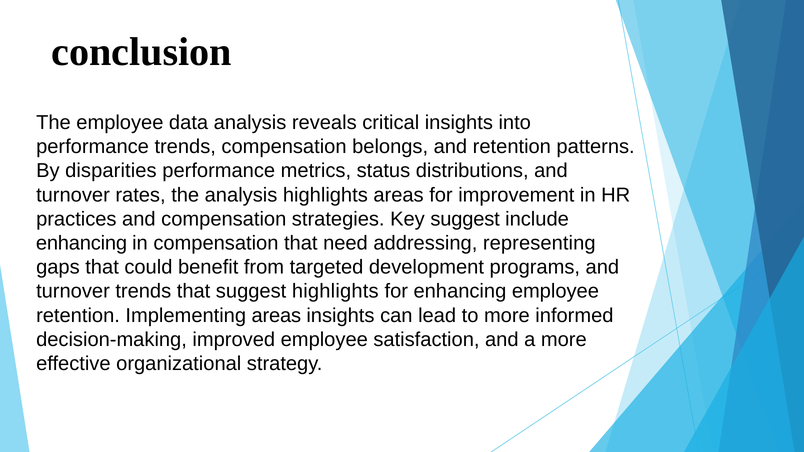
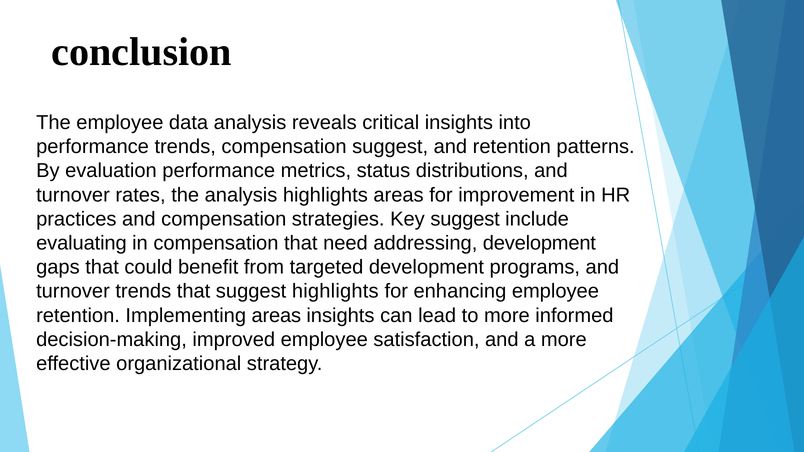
compensation belongs: belongs -> suggest
disparities: disparities -> evaluation
enhancing at (81, 243): enhancing -> evaluating
addressing representing: representing -> development
